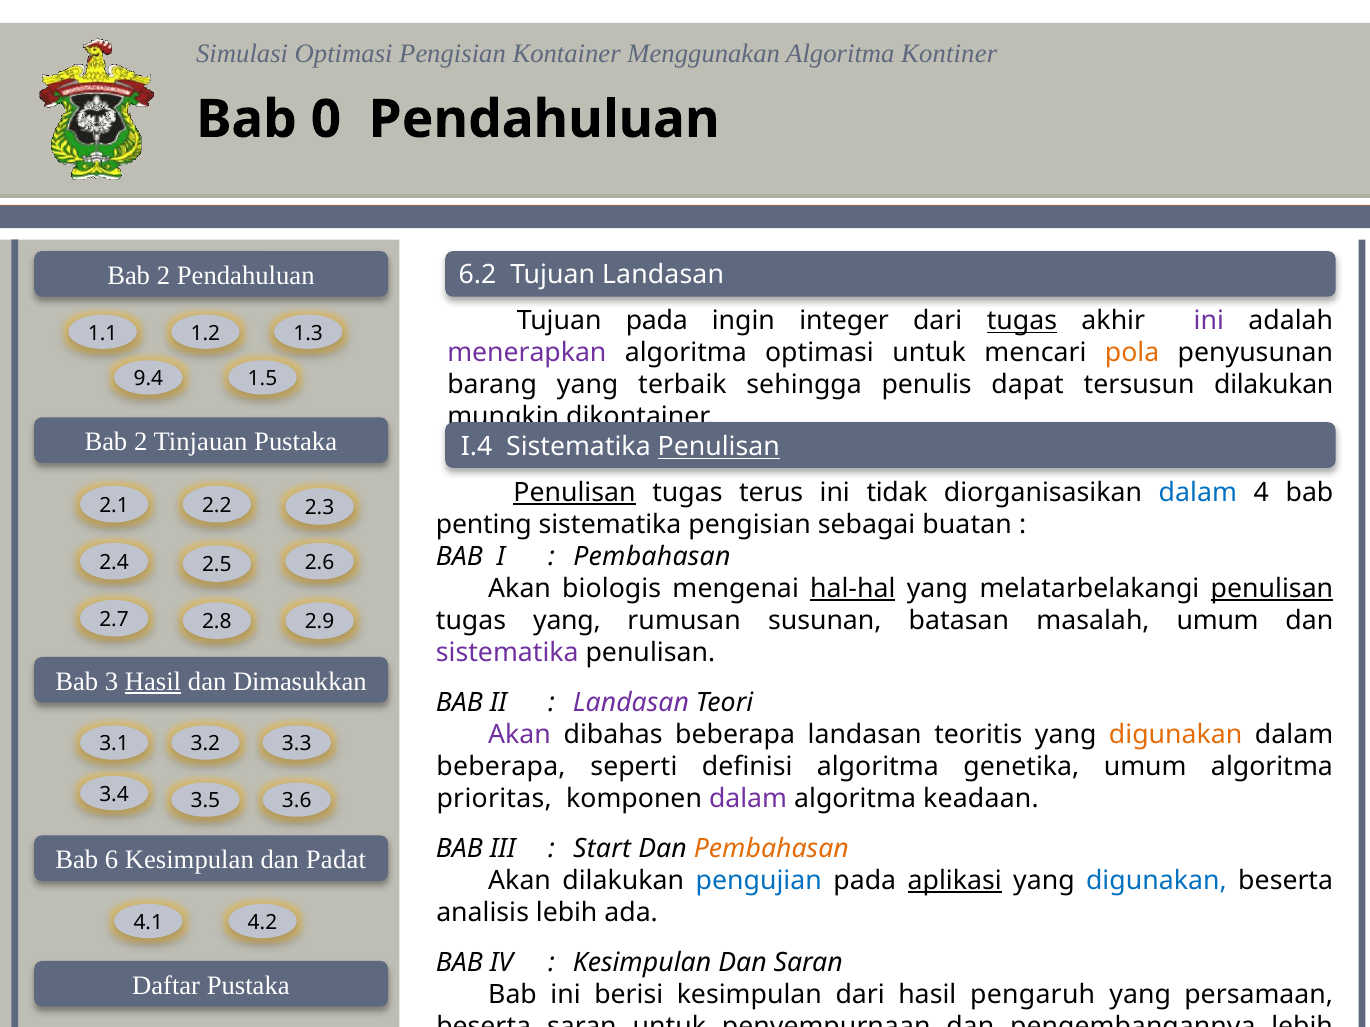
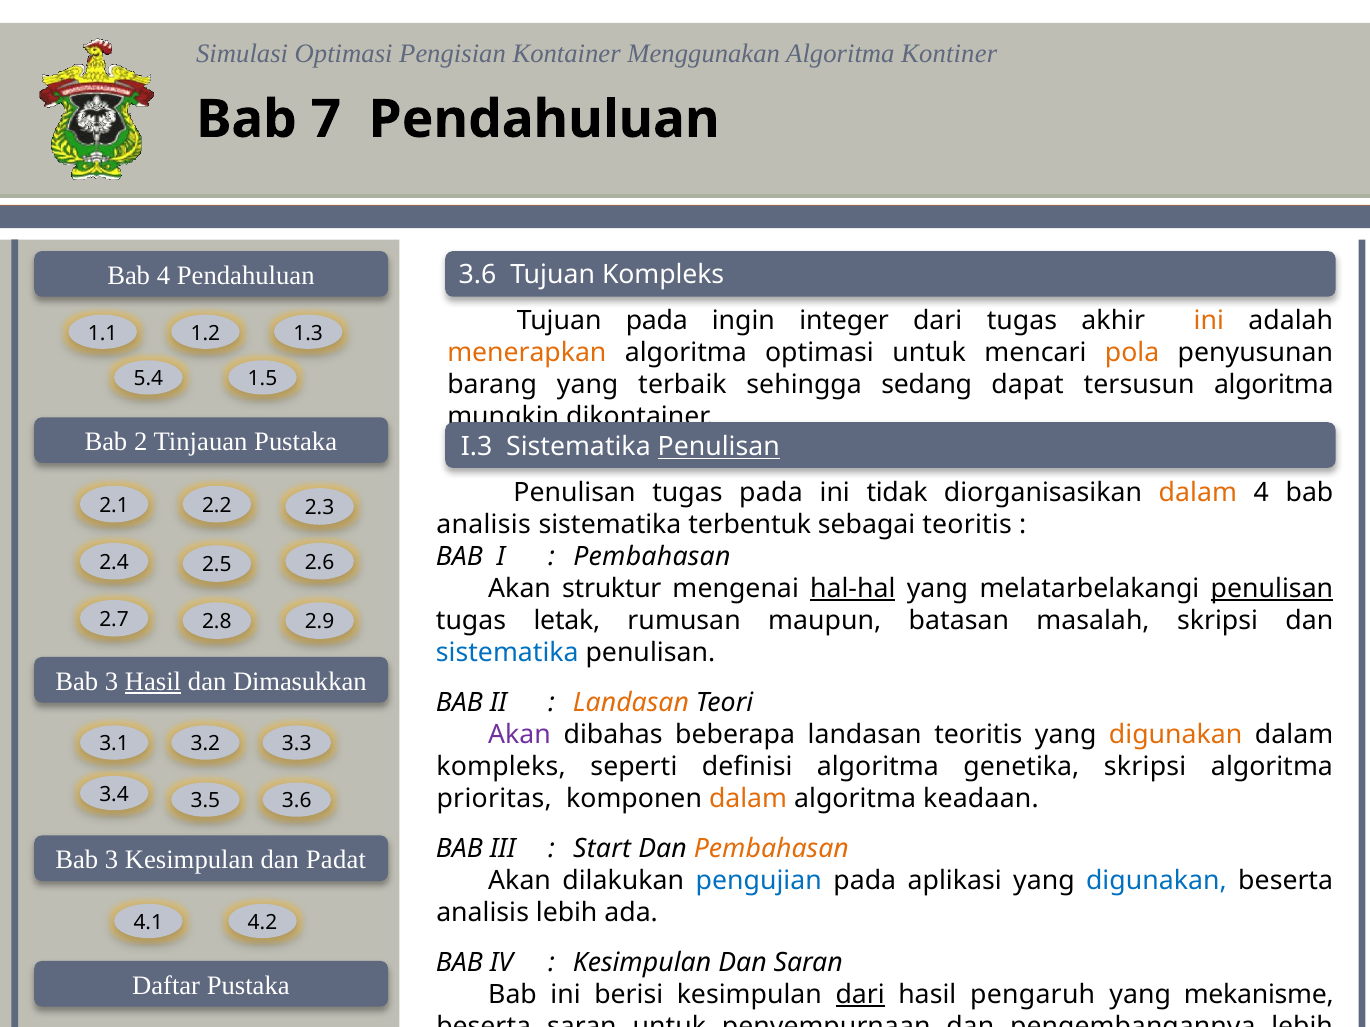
0: 0 -> 7
2 at (164, 276): 2 -> 4
6.2 at (478, 275): 6.2 -> 3.6
Tujuan Landasan: Landasan -> Kompleks
tugas at (1022, 321) underline: present -> none
ini at (1209, 321) colour: purple -> orange
menerapkan colour: purple -> orange
9.4: 9.4 -> 5.4
penulis: penulis -> sedang
tersusun dilakukan: dilakukan -> algoritma
I.4: I.4 -> I.3
Penulisan at (575, 493) underline: present -> none
tugas terus: terus -> pada
dalam at (1198, 493) colour: blue -> orange
penting at (484, 525): penting -> analisis
sistematika pengisian: pengisian -> terbentuk
sebagai buatan: buatan -> teoritis
biologis: biologis -> struktur
tugas yang: yang -> letak
susunan: susunan -> maupun
masalah umum: umum -> skripsi
sistematika at (507, 653) colour: purple -> blue
Landasan at (631, 703) colour: purple -> orange
beberapa at (501, 767): beberapa -> kompleks
genetika umum: umum -> skripsi
dalam at (748, 799) colour: purple -> orange
6 at (112, 860): 6 -> 3
aplikasi underline: present -> none
dari at (860, 995) underline: none -> present
persamaan: persamaan -> mekanisme
